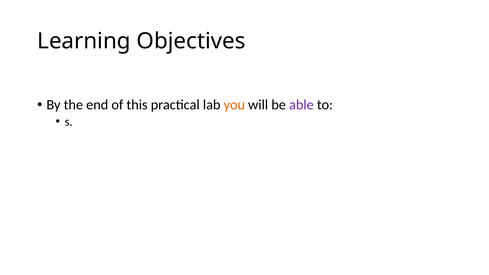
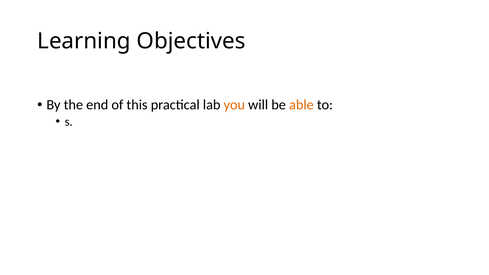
able colour: purple -> orange
